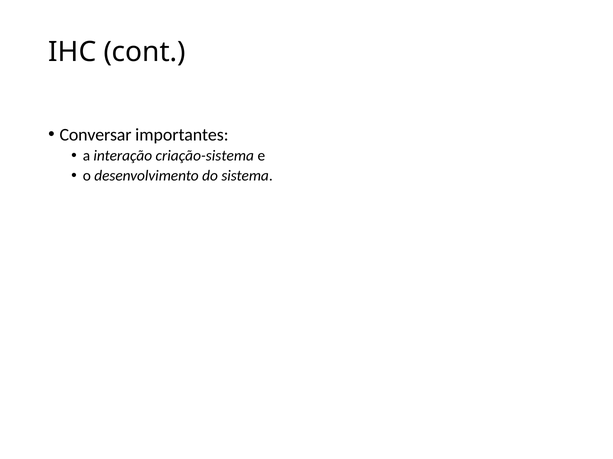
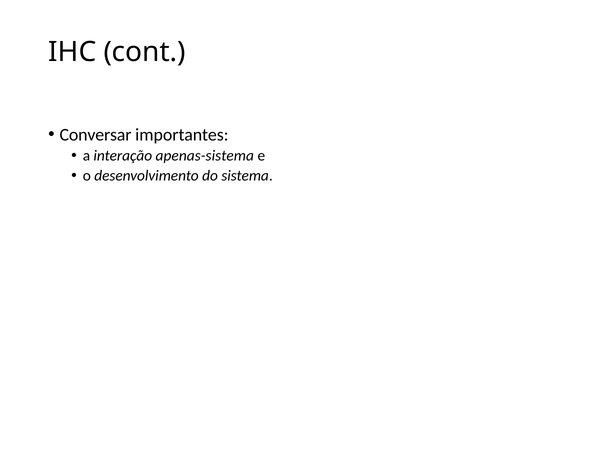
criação-sistema: criação-sistema -> apenas-sistema
